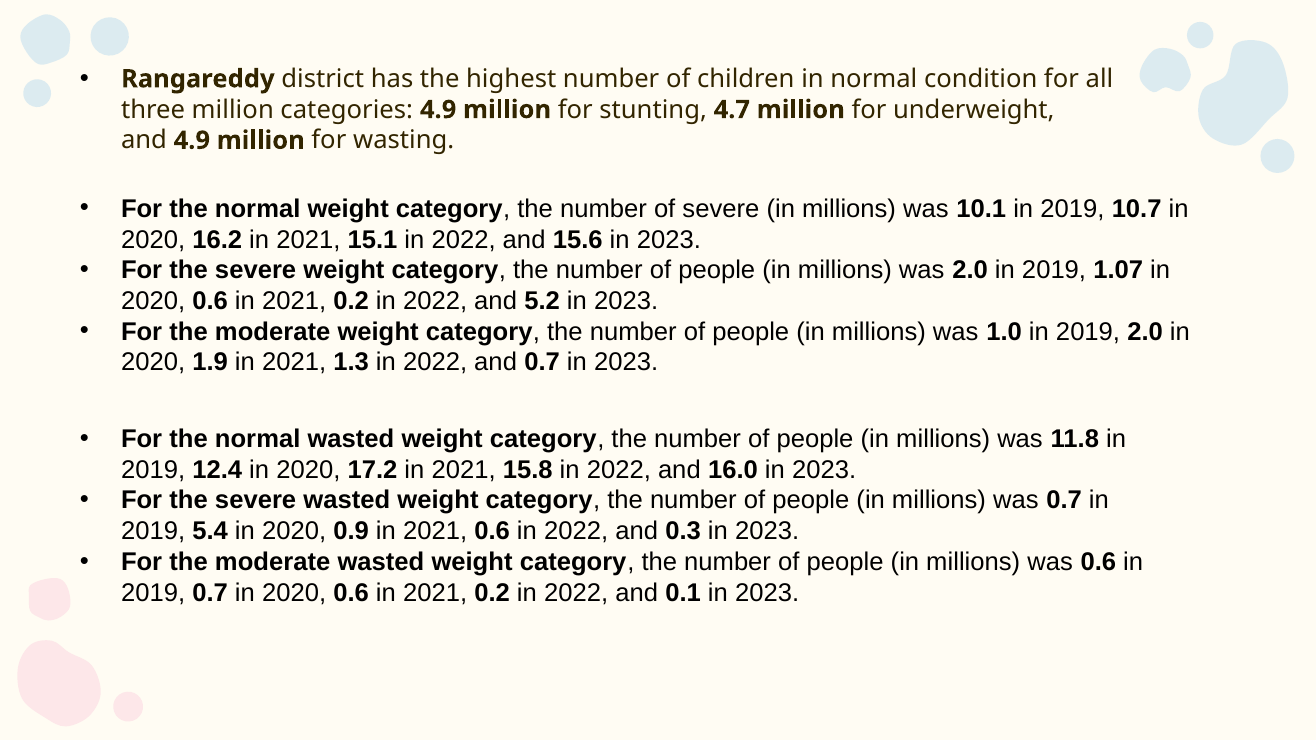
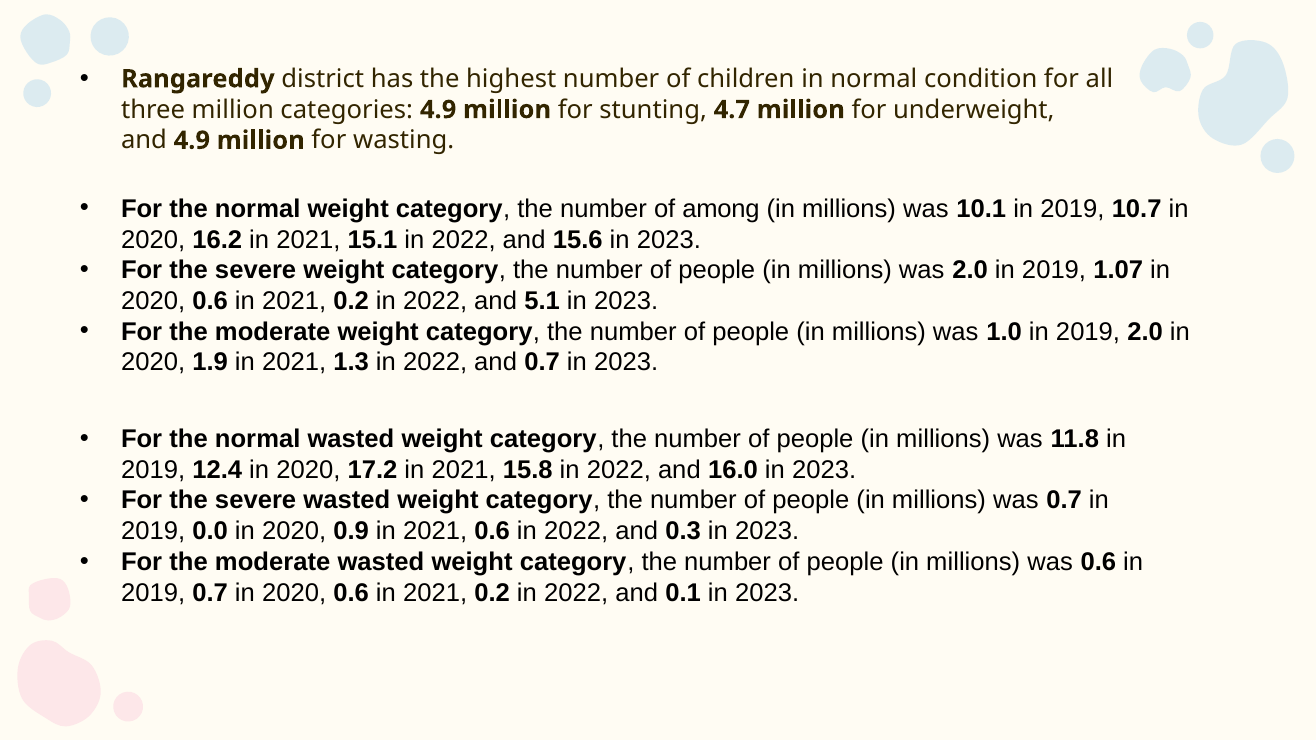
of severe: severe -> among
5.2: 5.2 -> 5.1
5.4: 5.4 -> 0.0
